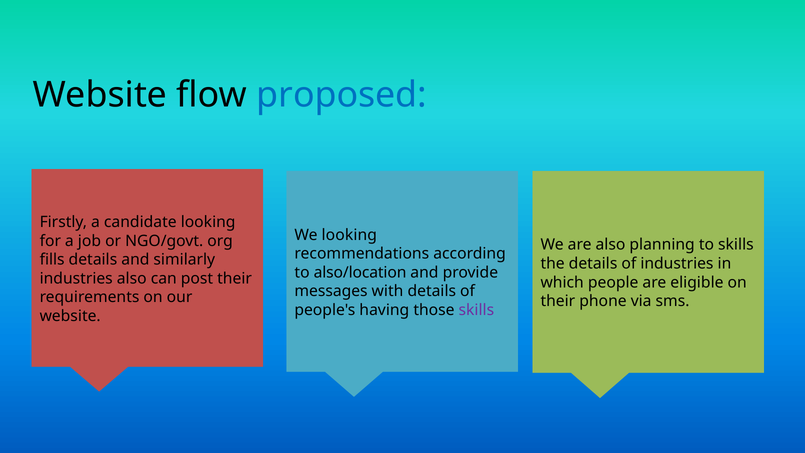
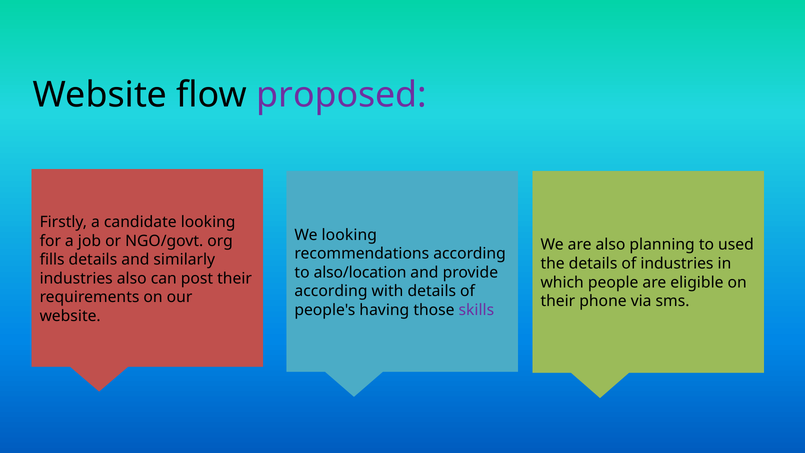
proposed colour: blue -> purple
to skills: skills -> used
messages at (331, 291): messages -> according
